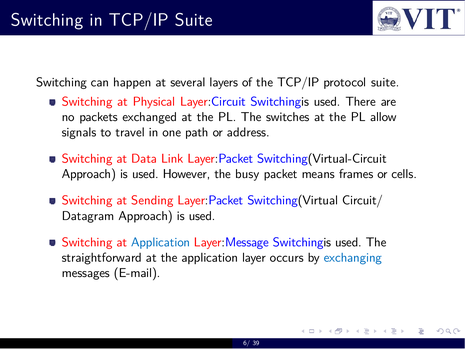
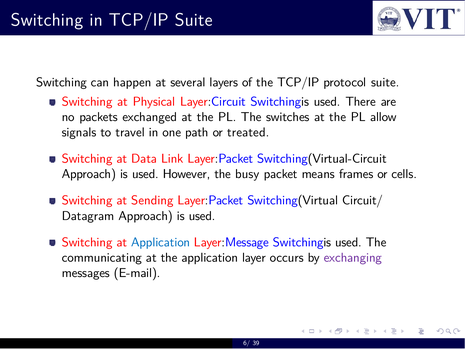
address: address -> treated
straightforward: straightforward -> communicating
exchanging colour: blue -> purple
